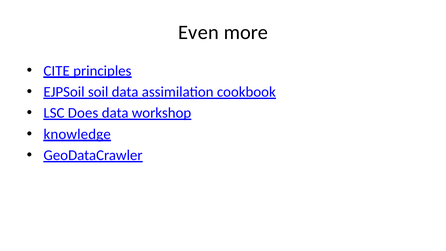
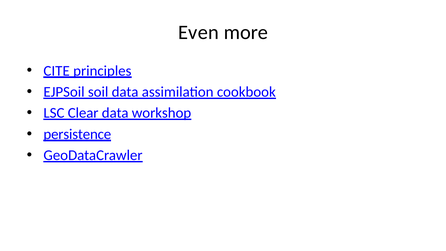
Does: Does -> Clear
knowledge: knowledge -> persistence
